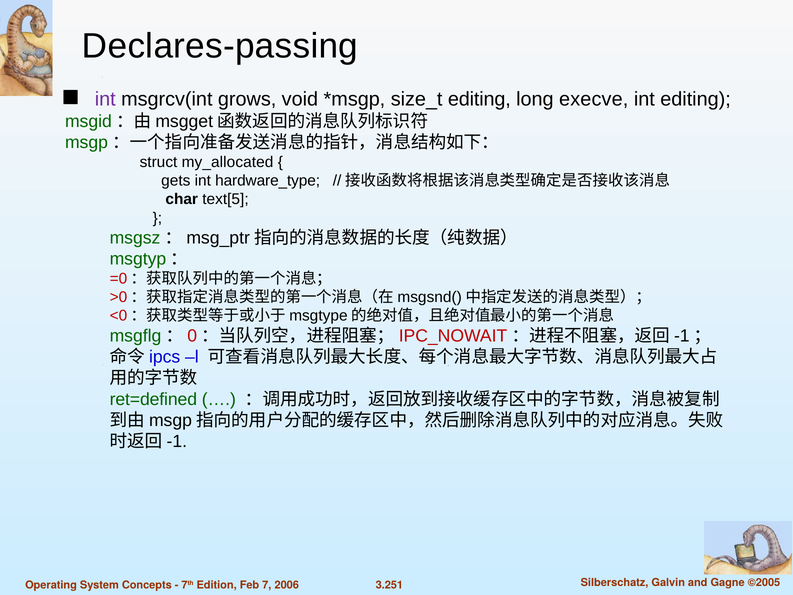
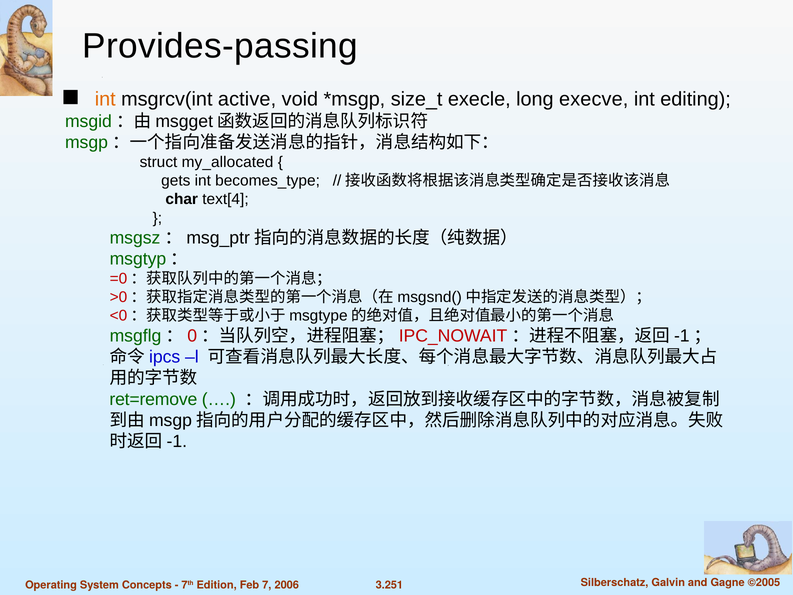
Declares-passing: Declares-passing -> Provides-passing
int at (105, 99) colour: purple -> orange
grows: grows -> active
size_t editing: editing -> execle
hardware_type: hardware_type -> becomes_type
text[5: text[5 -> text[4
ret=defined: ret=defined -> ret=remove
